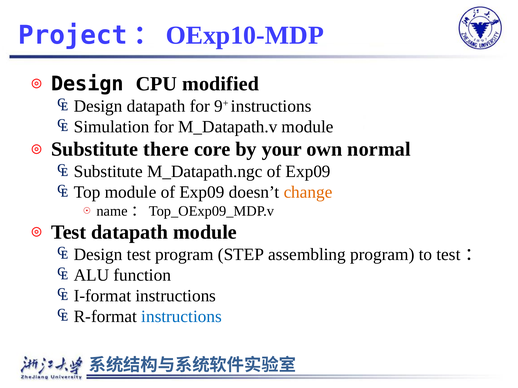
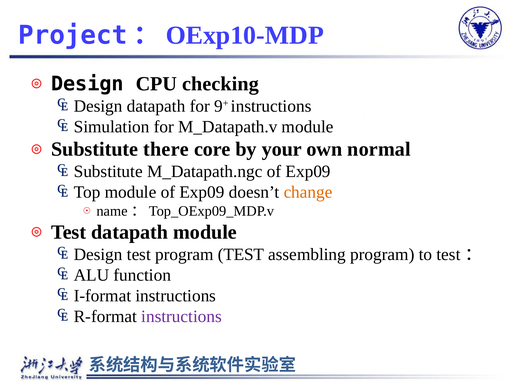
modified: modified -> checking
program STEP: STEP -> TEST
instructions at (182, 317) colour: blue -> purple
